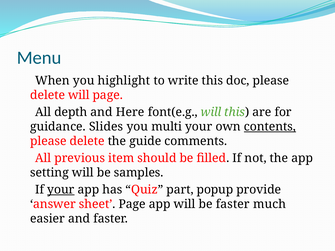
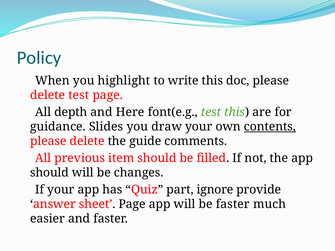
Menu: Menu -> Policy
delete will: will -> test
font(e.g will: will -> test
multi: multi -> draw
setting at (49, 173): setting -> should
samples: samples -> changes
your at (61, 190) underline: present -> none
popup: popup -> ignore
